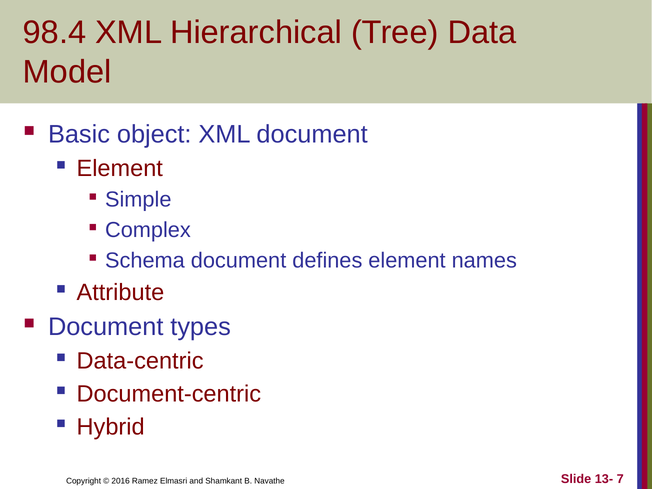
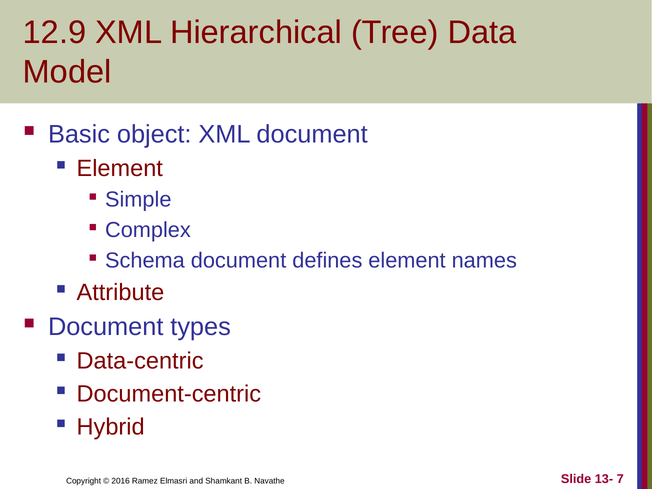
98.4: 98.4 -> 12.9
